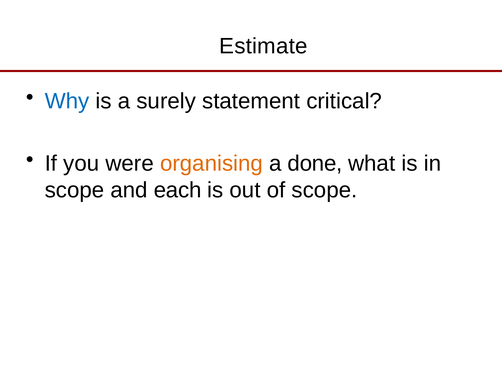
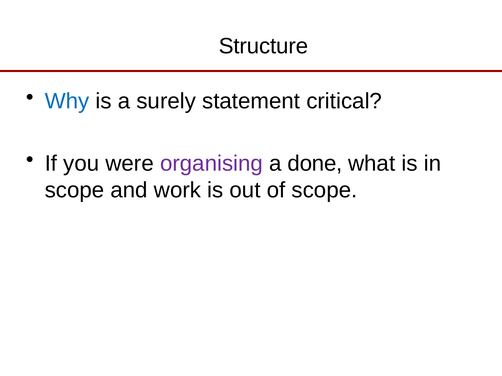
Estimate: Estimate -> Structure
organising colour: orange -> purple
each: each -> work
